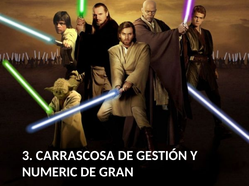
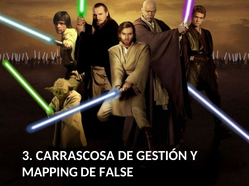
NUMERIC: NUMERIC -> MAPPING
GRAN: GRAN -> FALSE
